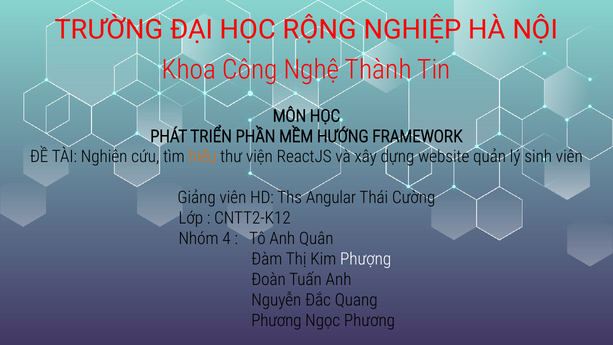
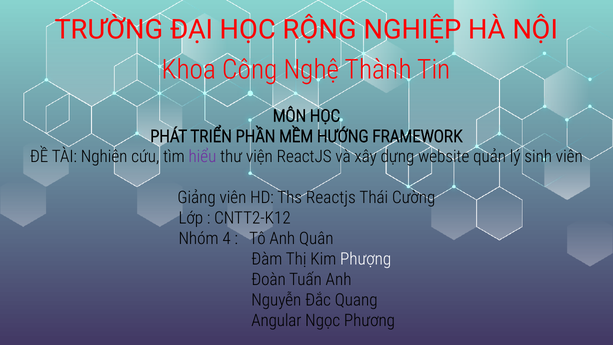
hiểu colour: orange -> purple
Ths Angular: Angular -> Reactjs
Phương at (276, 320): Phương -> Angular
